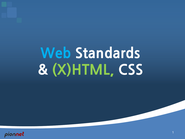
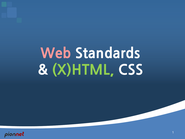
Web colour: light blue -> pink
